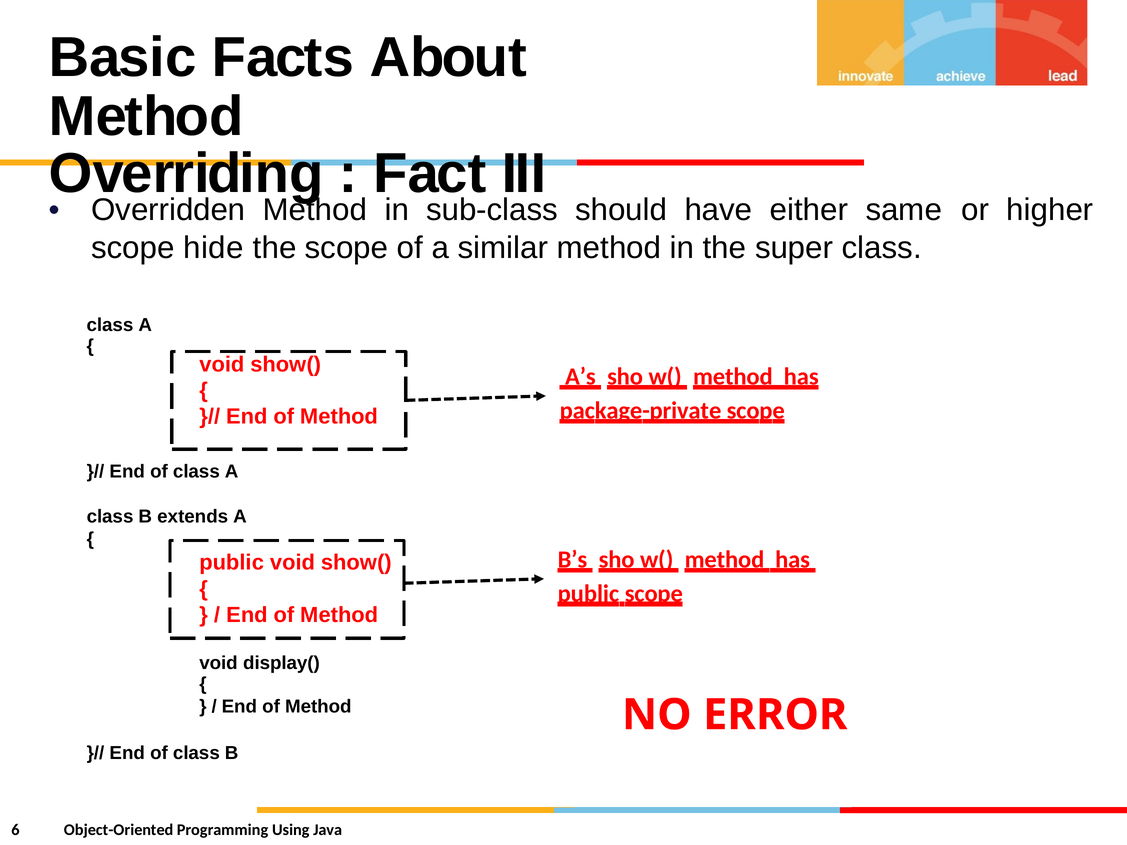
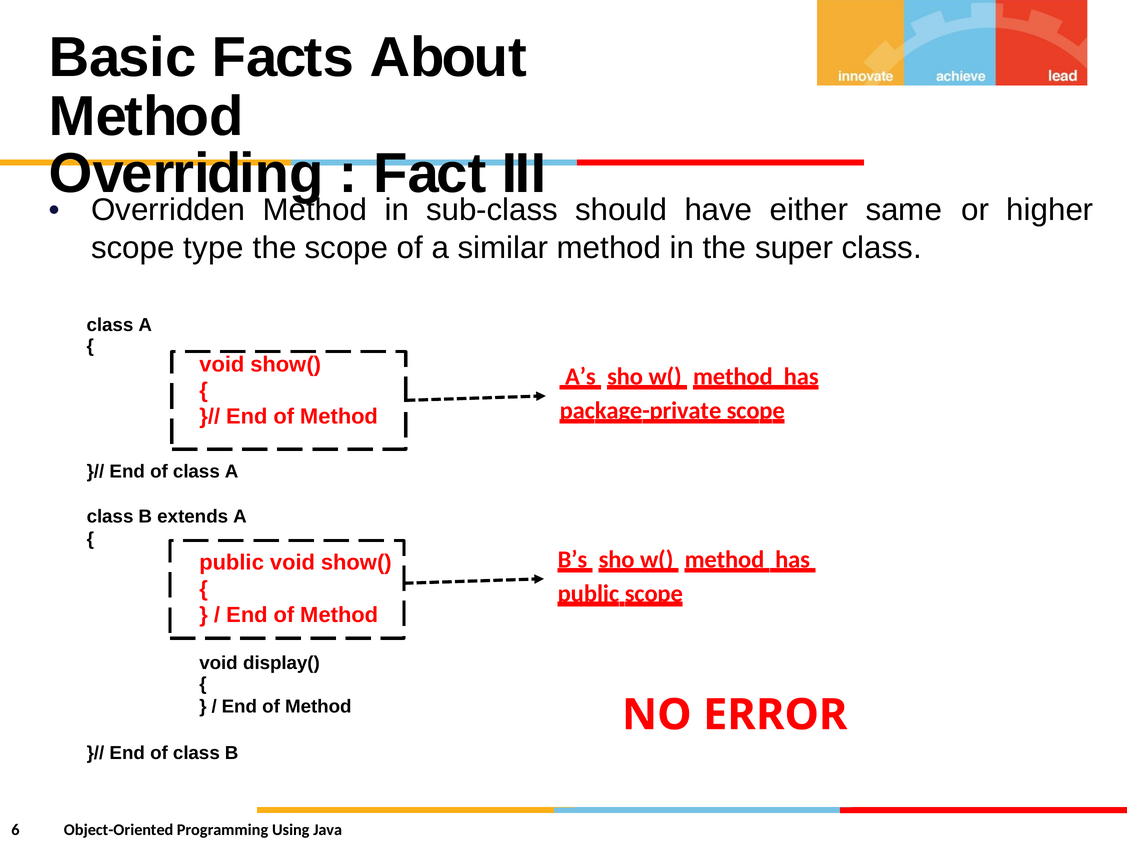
hide: hide -> type
